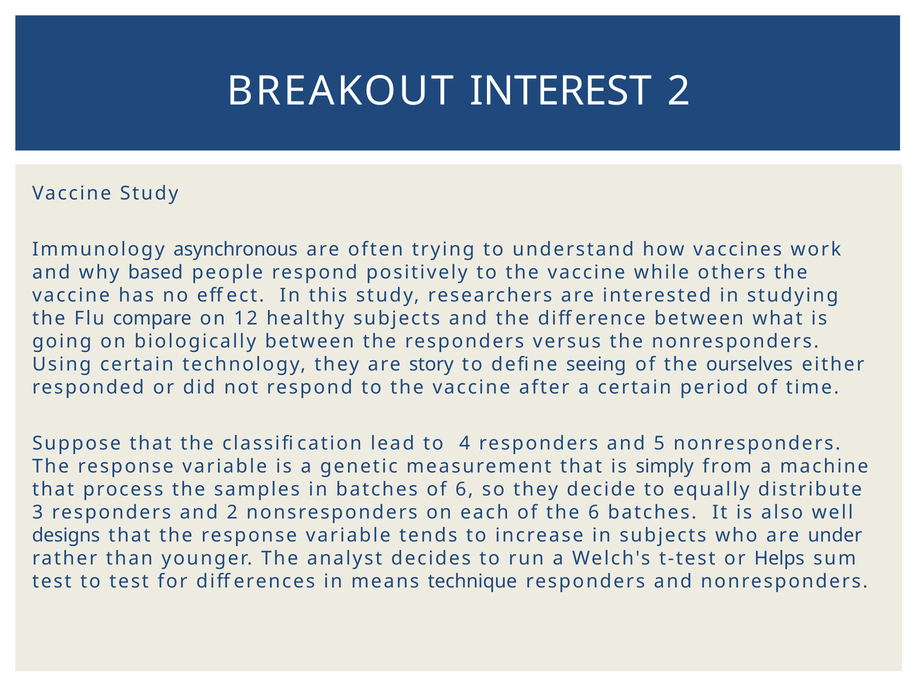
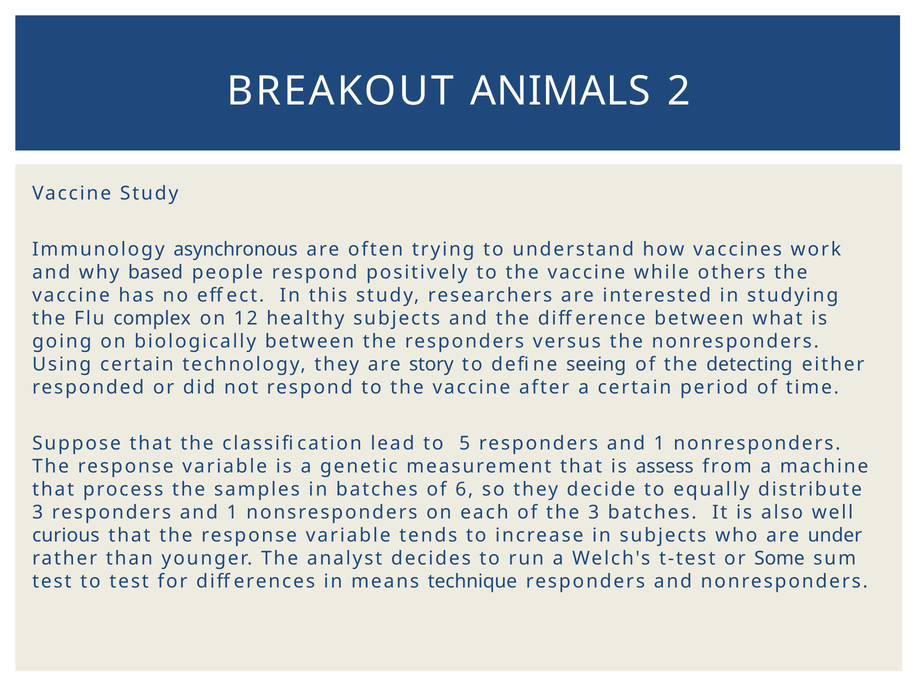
INTEREST: INTEREST -> ANIMALS
compare: compare -> complex
ourselves: ourselves -> detecting
4: 4 -> 5
5 at (659, 443): 5 -> 1
simply: simply -> assess
3 responders and 2: 2 -> 1
the 6: 6 -> 3
designs: designs -> curious
Helps: Helps -> Some
